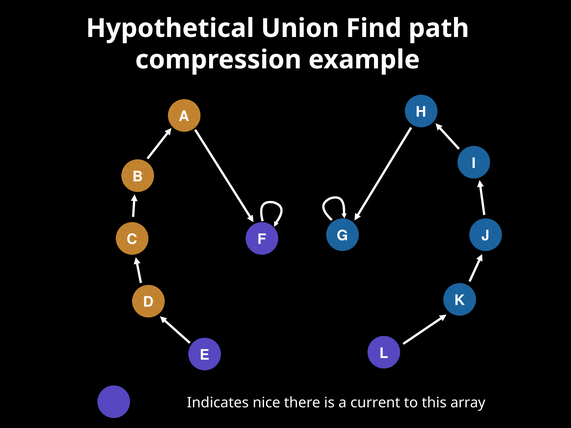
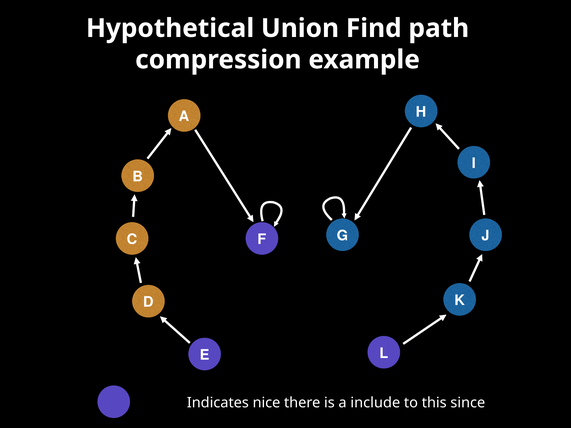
current: current -> include
array: array -> since
